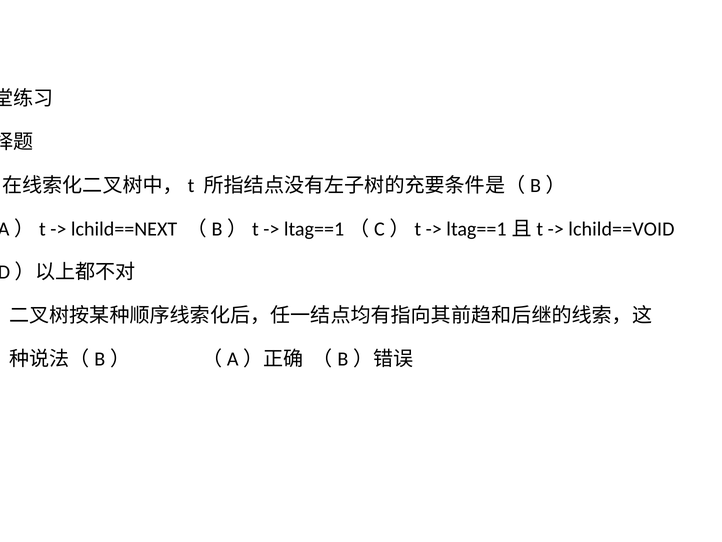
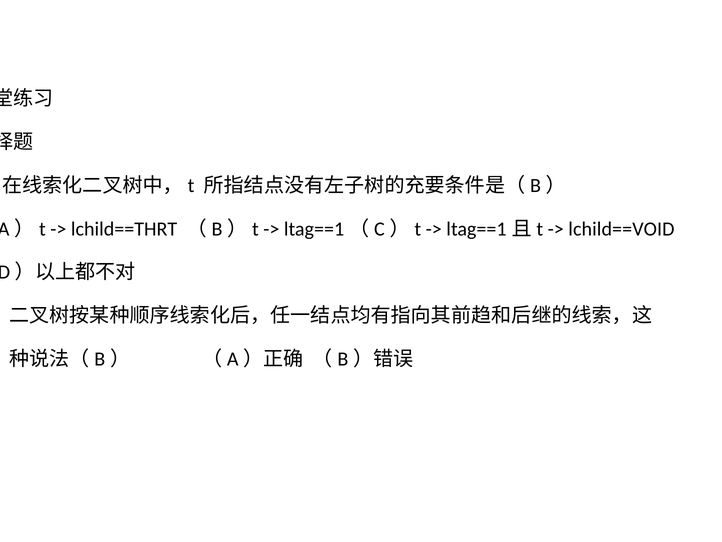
lchild==NEXT: lchild==NEXT -> lchild==THRT
